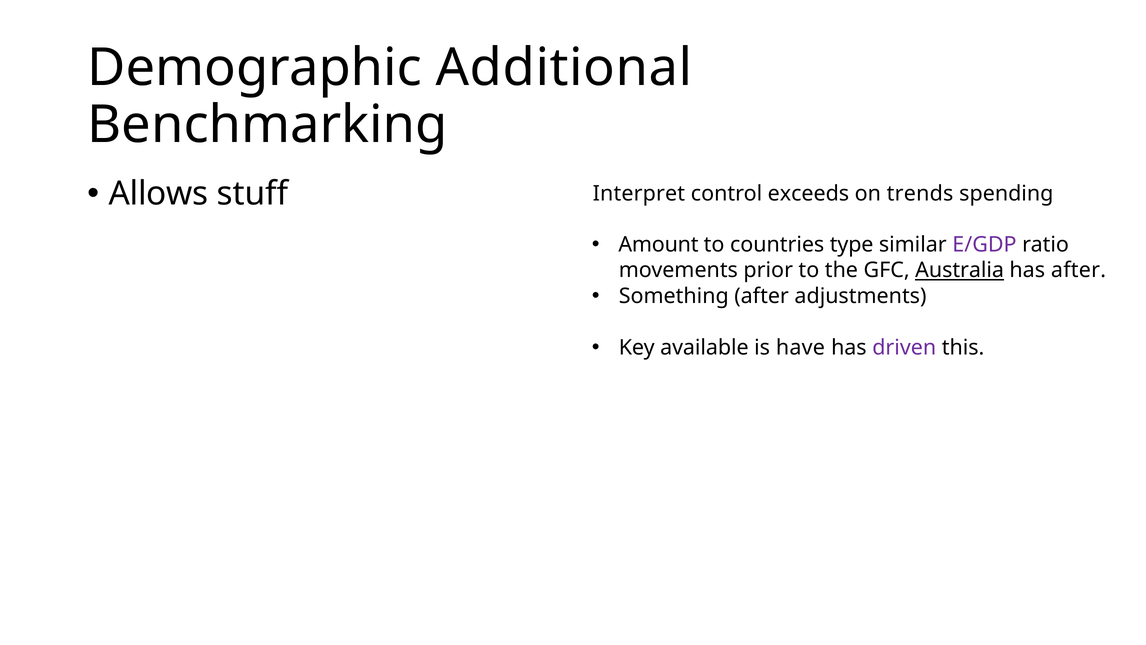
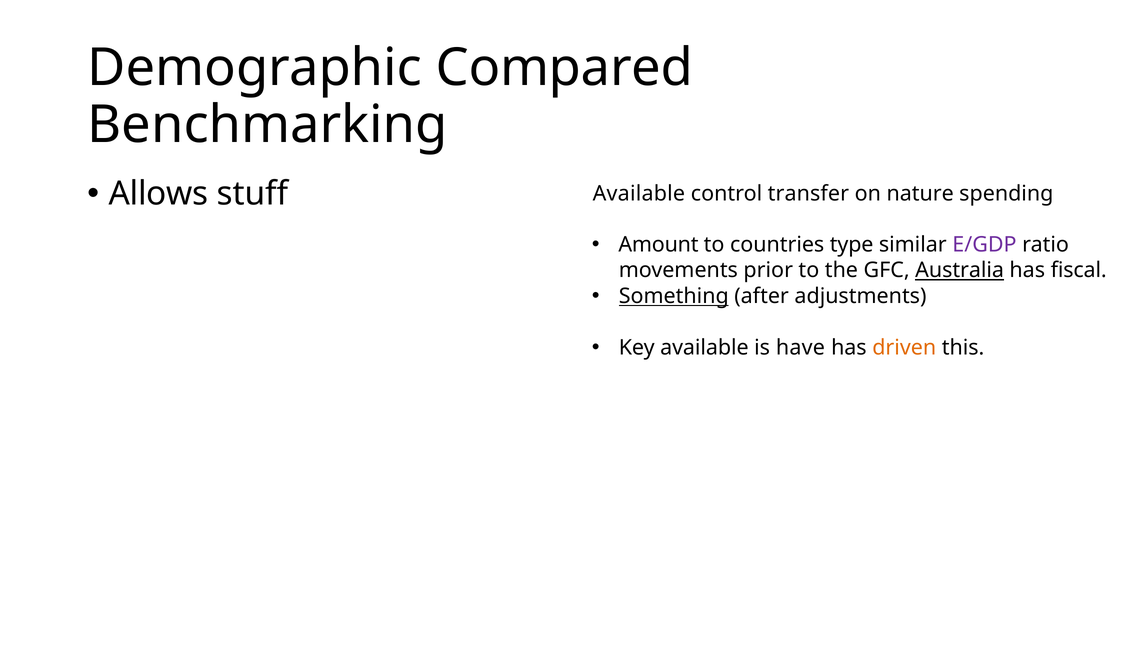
Additional: Additional -> Compared
Interpret at (639, 194): Interpret -> Available
exceeds: exceeds -> transfer
trends: trends -> nature
has after: after -> fiscal
Something underline: none -> present
driven colour: purple -> orange
